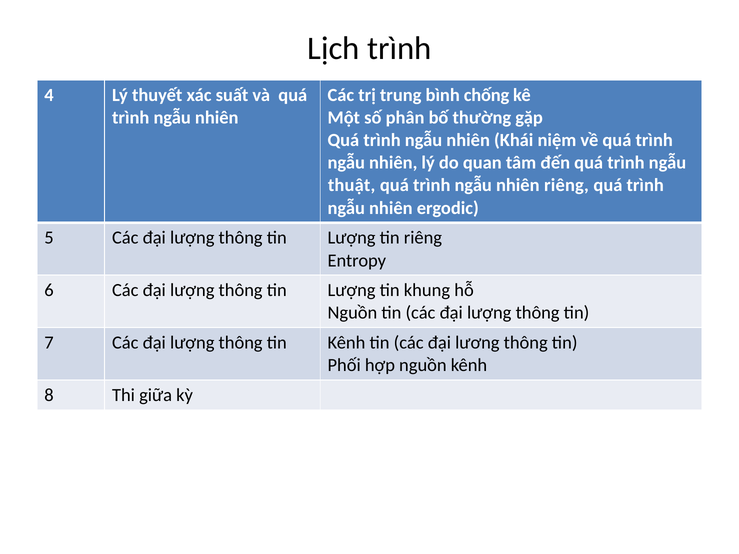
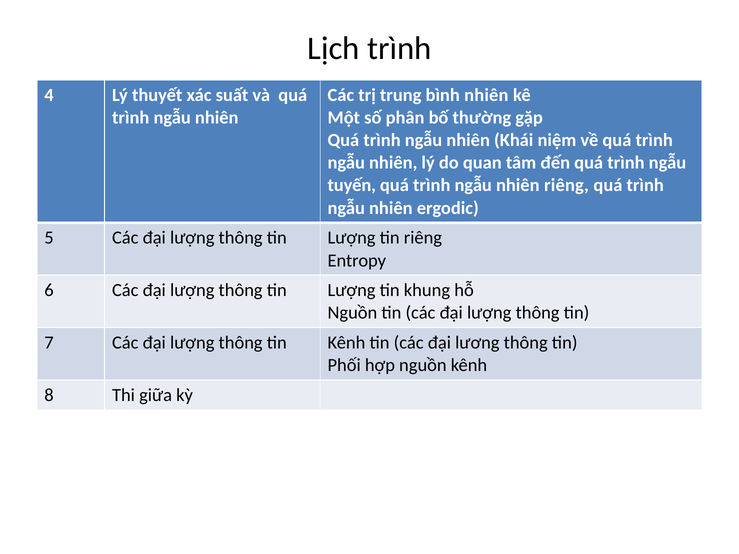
bình chống: chống -> nhiên
thuật: thuật -> tuyến
